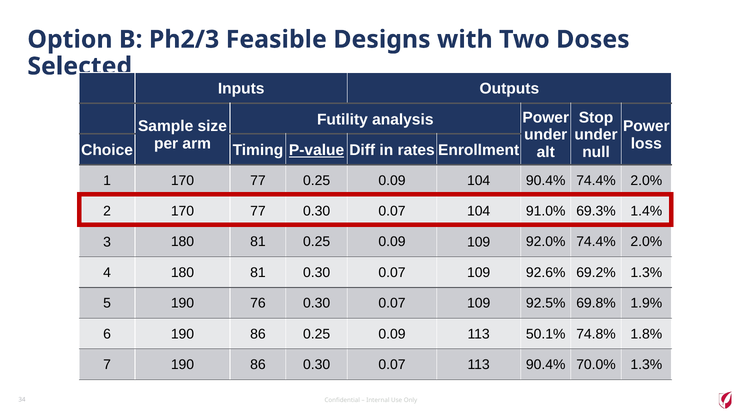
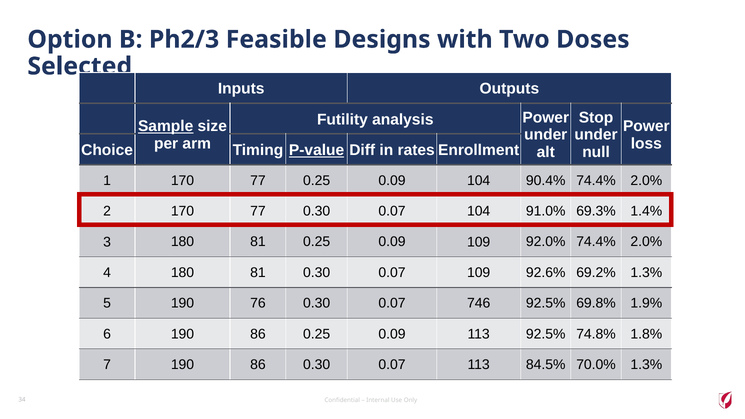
Sample underline: none -> present
76 0.30 0.07 109: 109 -> 746
113 50.1%: 50.1% -> 92.5%
113 90.4%: 90.4% -> 84.5%
